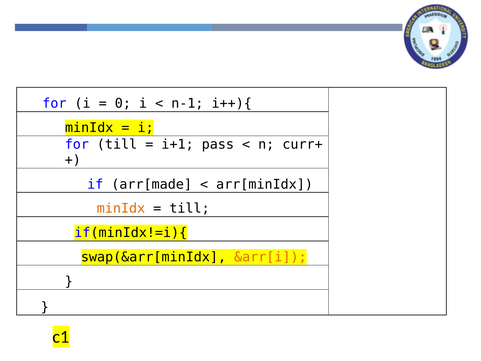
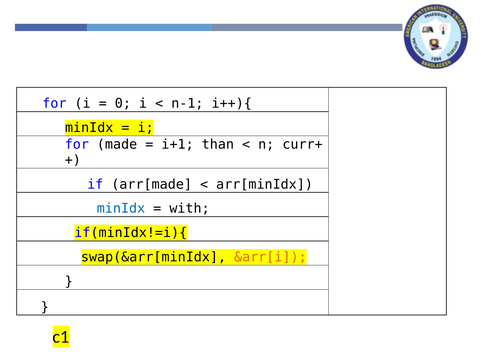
for till: till -> made
pass: pass -> than
minIdx at (121, 208) colour: orange -> blue
till at (190, 208): till -> with
